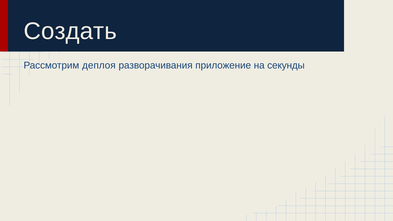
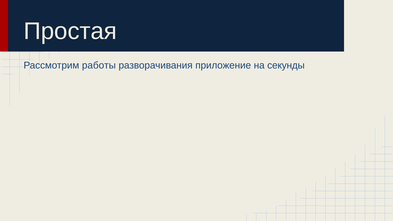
Создать: Создать -> Простая
деплоя: деплоя -> работы
